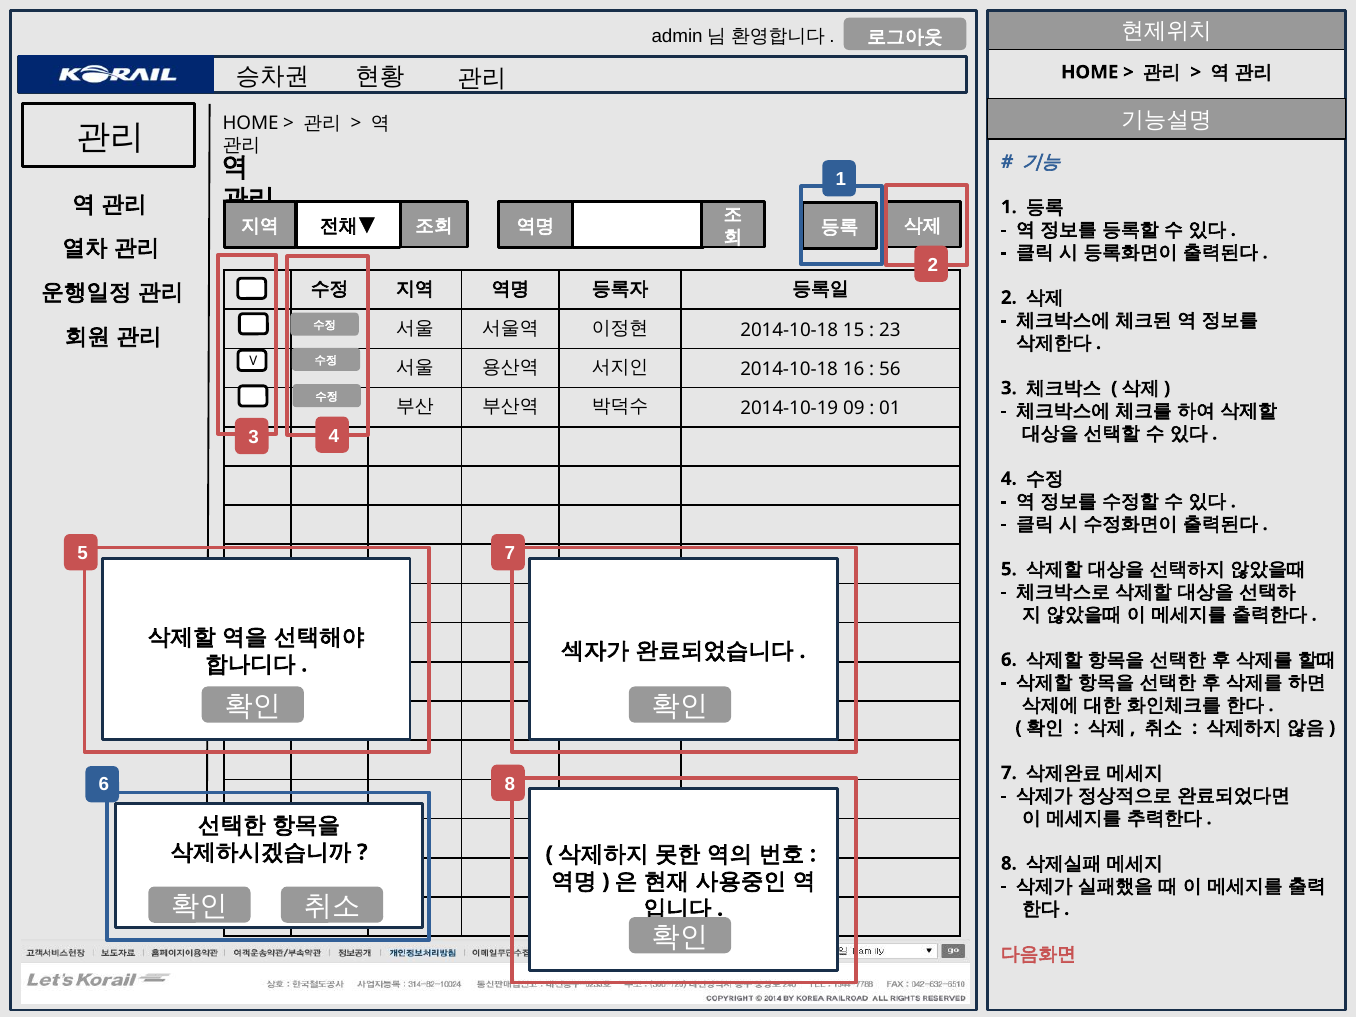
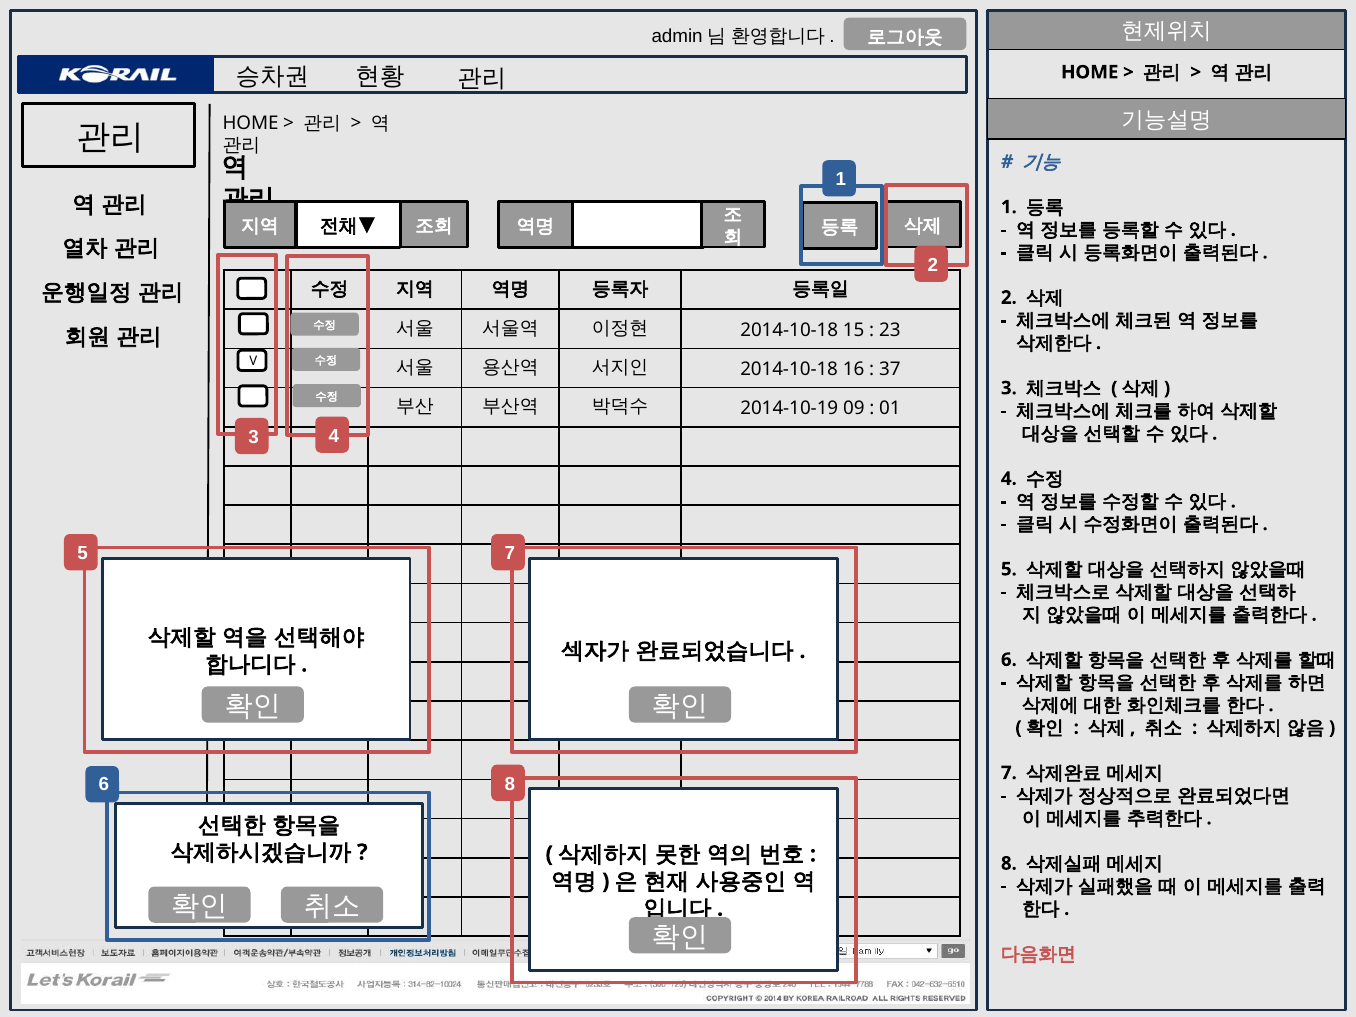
56: 56 -> 37
